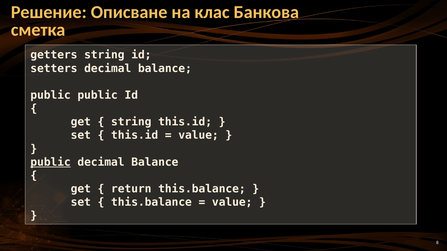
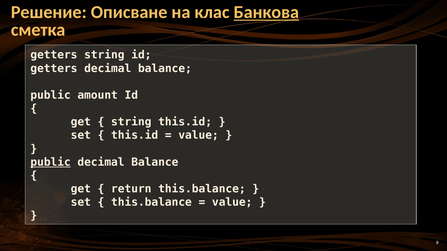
Банкова underline: none -> present
setters at (54, 68): setters -> getters
public public: public -> amount
